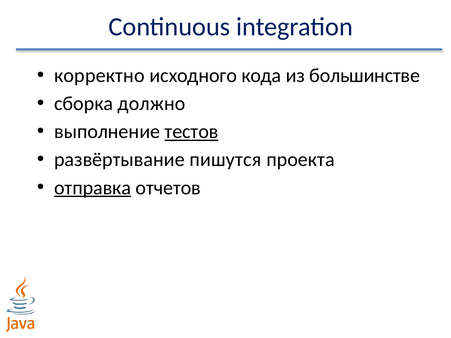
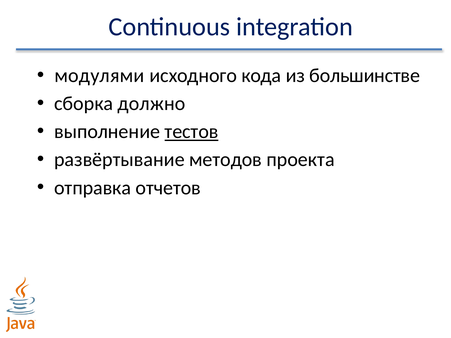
корректно: корректно -> модулями
пишутся: пишутся -> методов
отправка underline: present -> none
